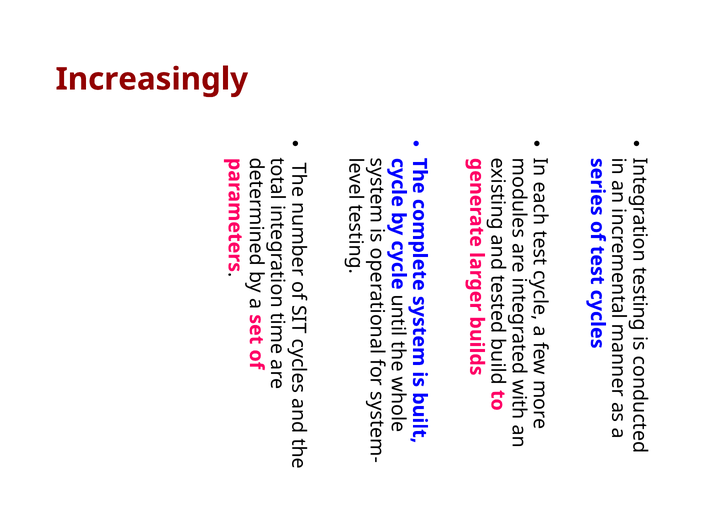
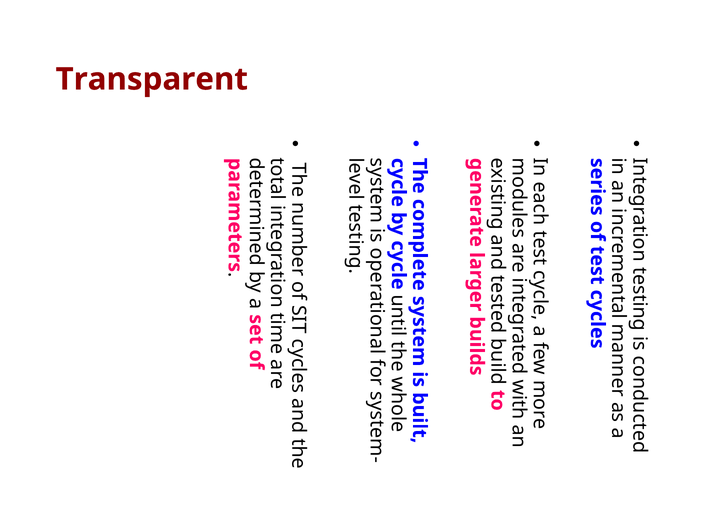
Increasingly: Increasingly -> Transparent
